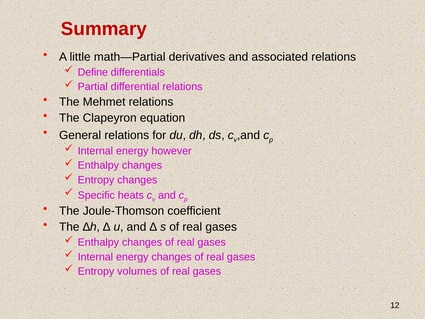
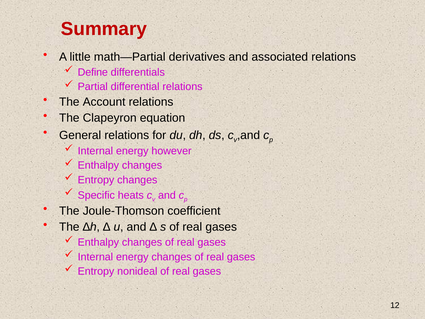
Mehmet: Mehmet -> Account
volumes: volumes -> nonideal
